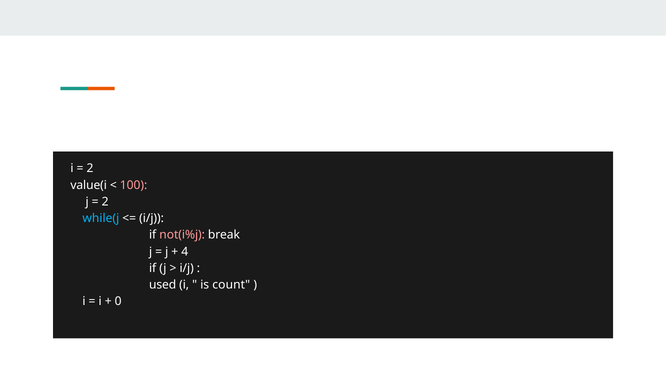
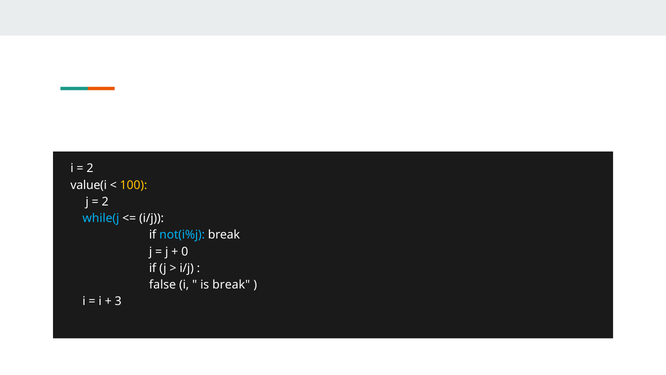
100 colour: pink -> yellow
not(i%j colour: pink -> light blue
4: 4 -> 0
used: used -> false
is count: count -> break
0: 0 -> 3
